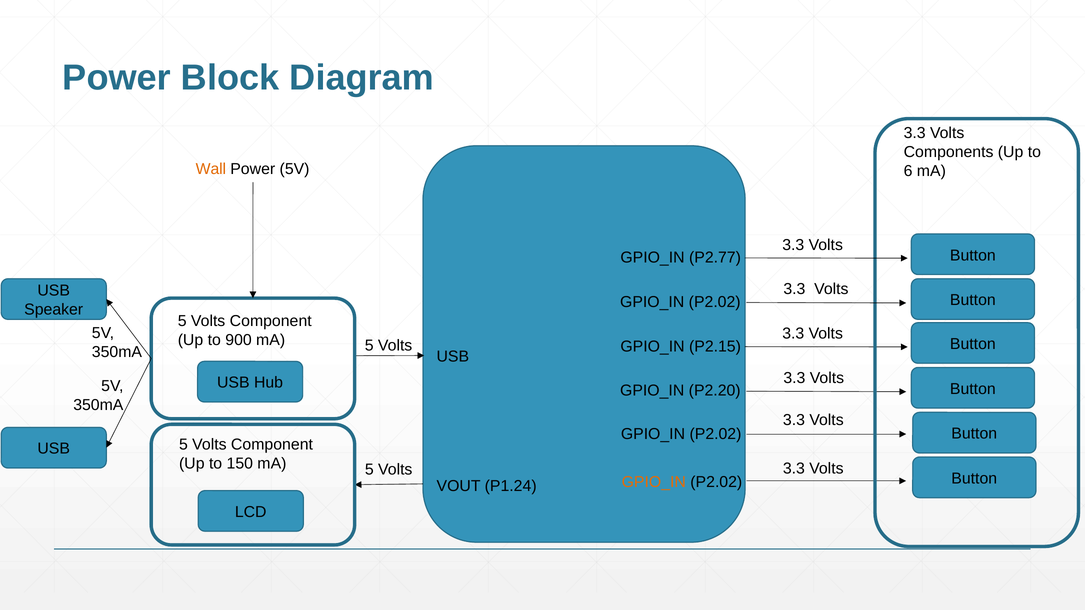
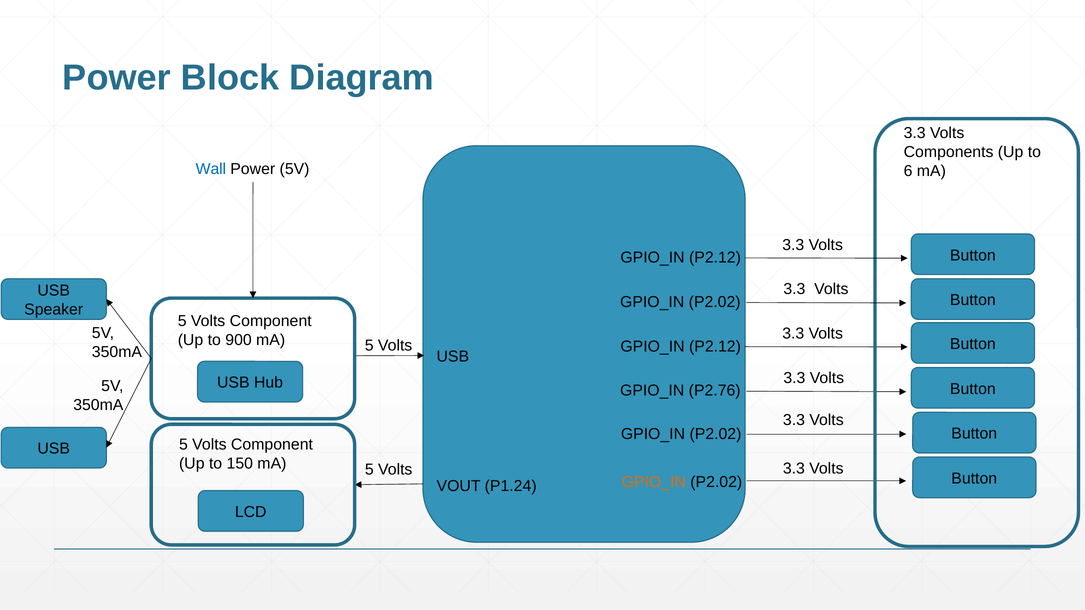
Wall colour: orange -> blue
P2.77 at (715, 258): P2.77 -> P2.12
P2.15 at (715, 346): P2.15 -> P2.12
P2.20: P2.20 -> P2.76
